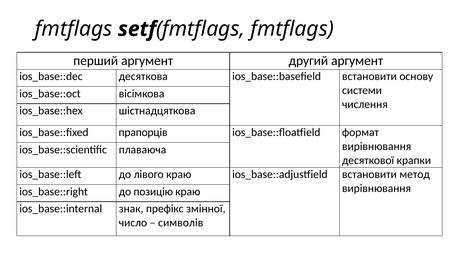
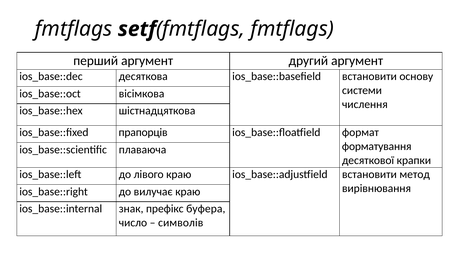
вирівнювання at (377, 147): вирівнювання -> форматування
позицію: позицію -> вилучає
змінної: змінної -> буфера
